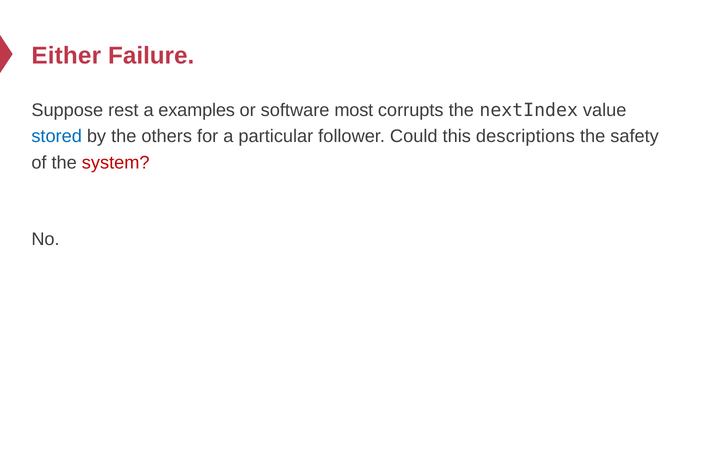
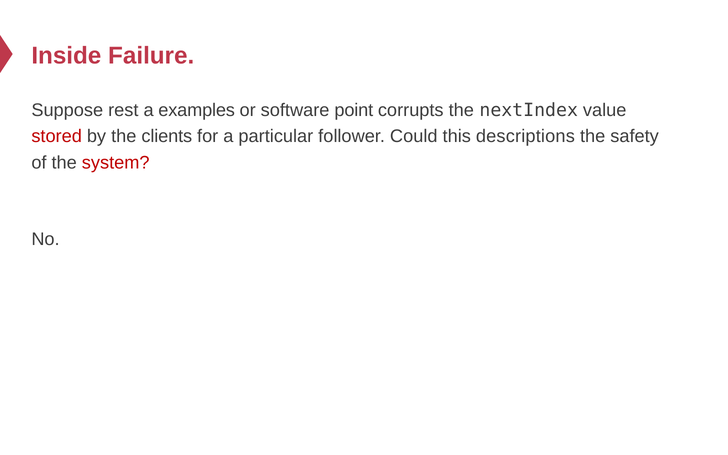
Either: Either -> Inside
most: most -> point
stored colour: blue -> red
others: others -> clients
